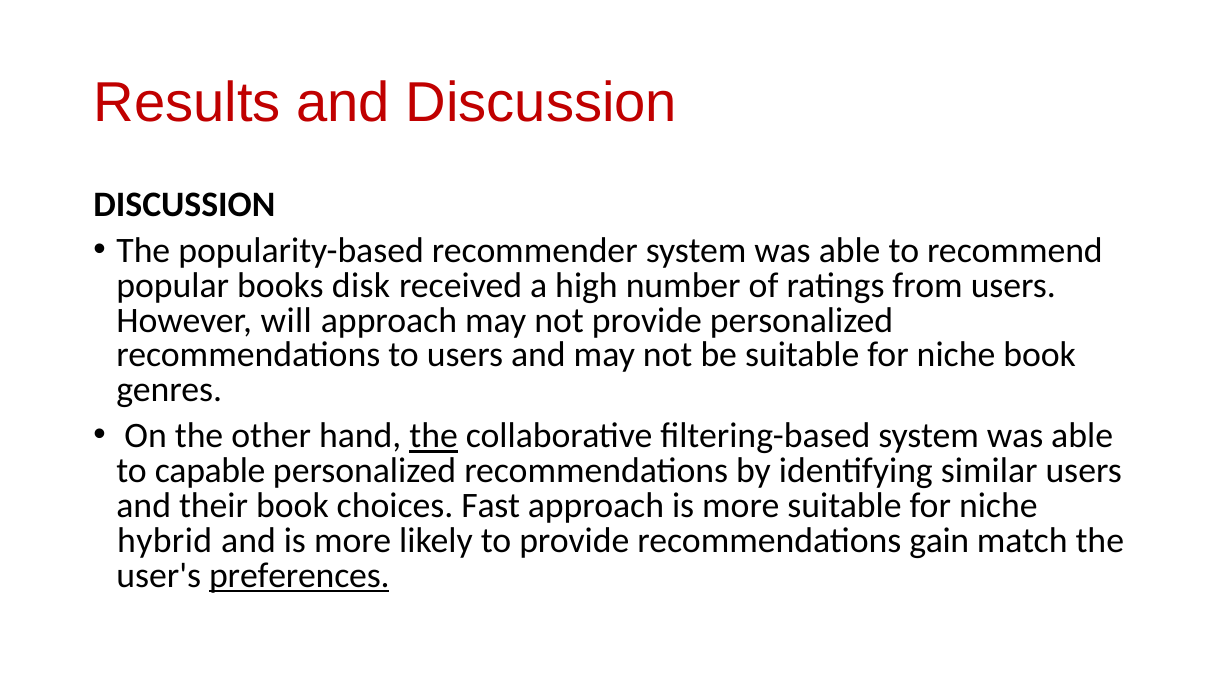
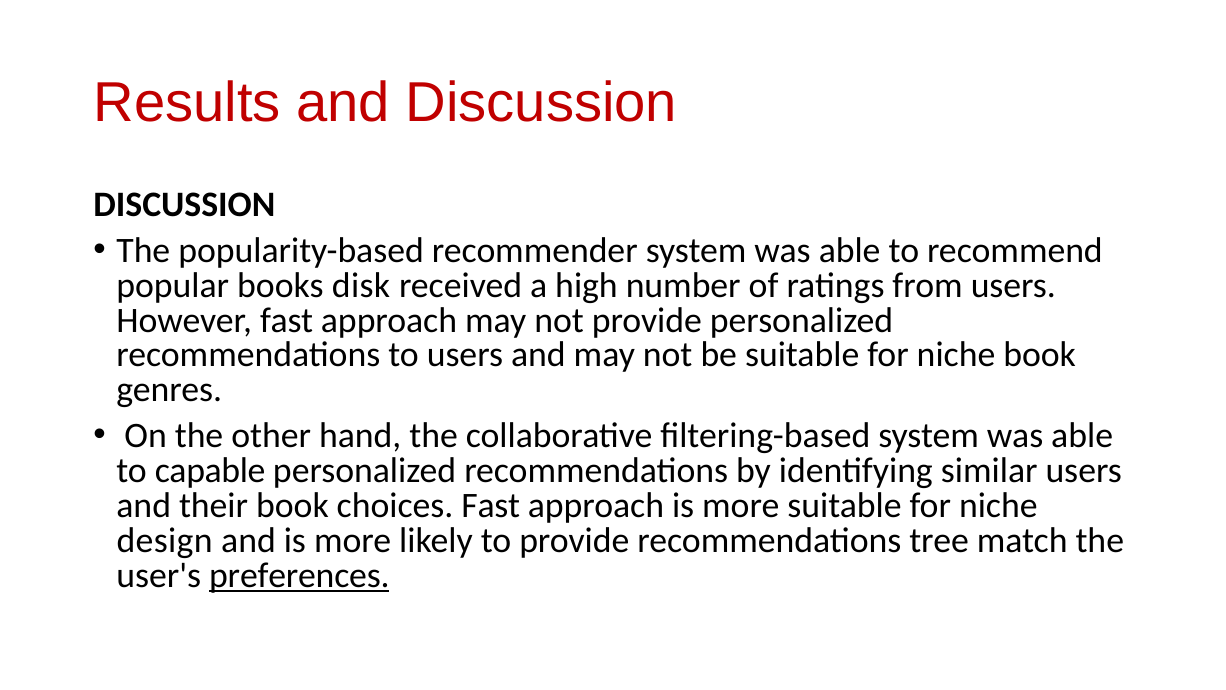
However will: will -> fast
the at (434, 436) underline: present -> none
hybrid: hybrid -> design
gain: gain -> tree
